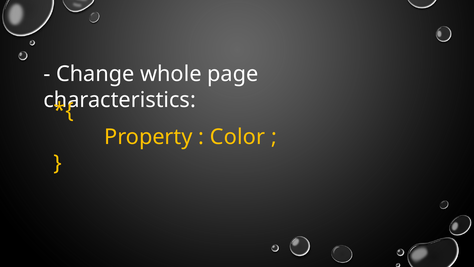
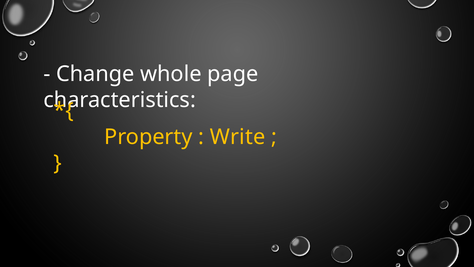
Color: Color -> Write
